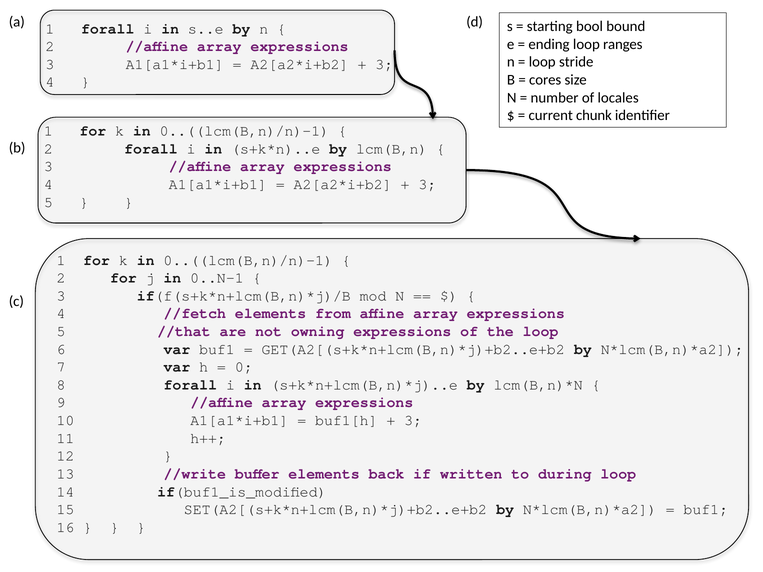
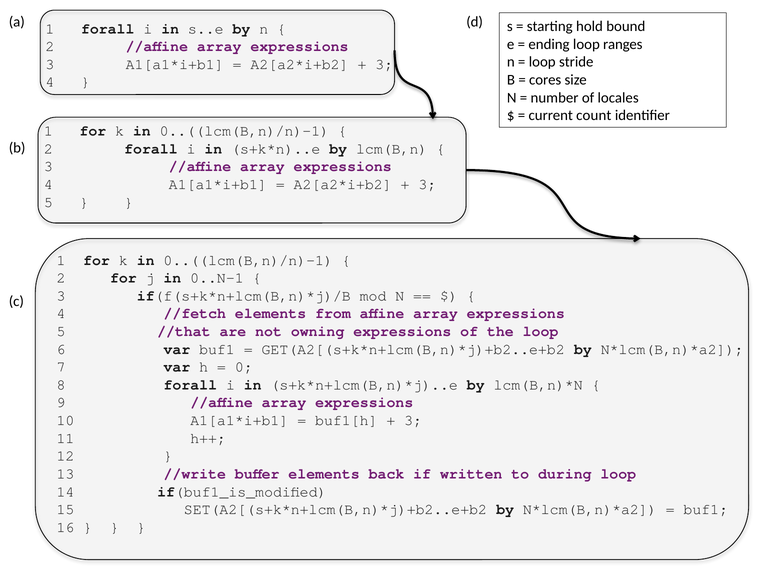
bool: bool -> hold
chunk: chunk -> count
